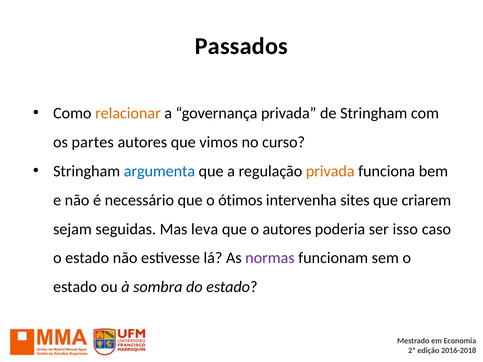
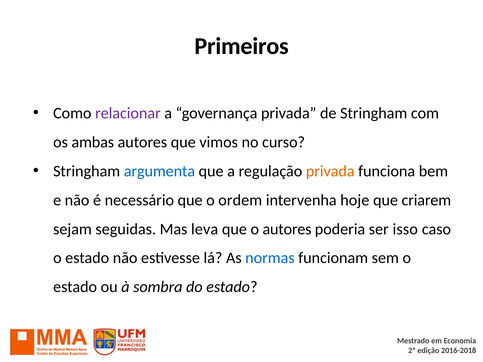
Passados: Passados -> Primeiros
relacionar colour: orange -> purple
partes: partes -> ambas
ótimos: ótimos -> ordem
sites: sites -> hoje
normas colour: purple -> blue
